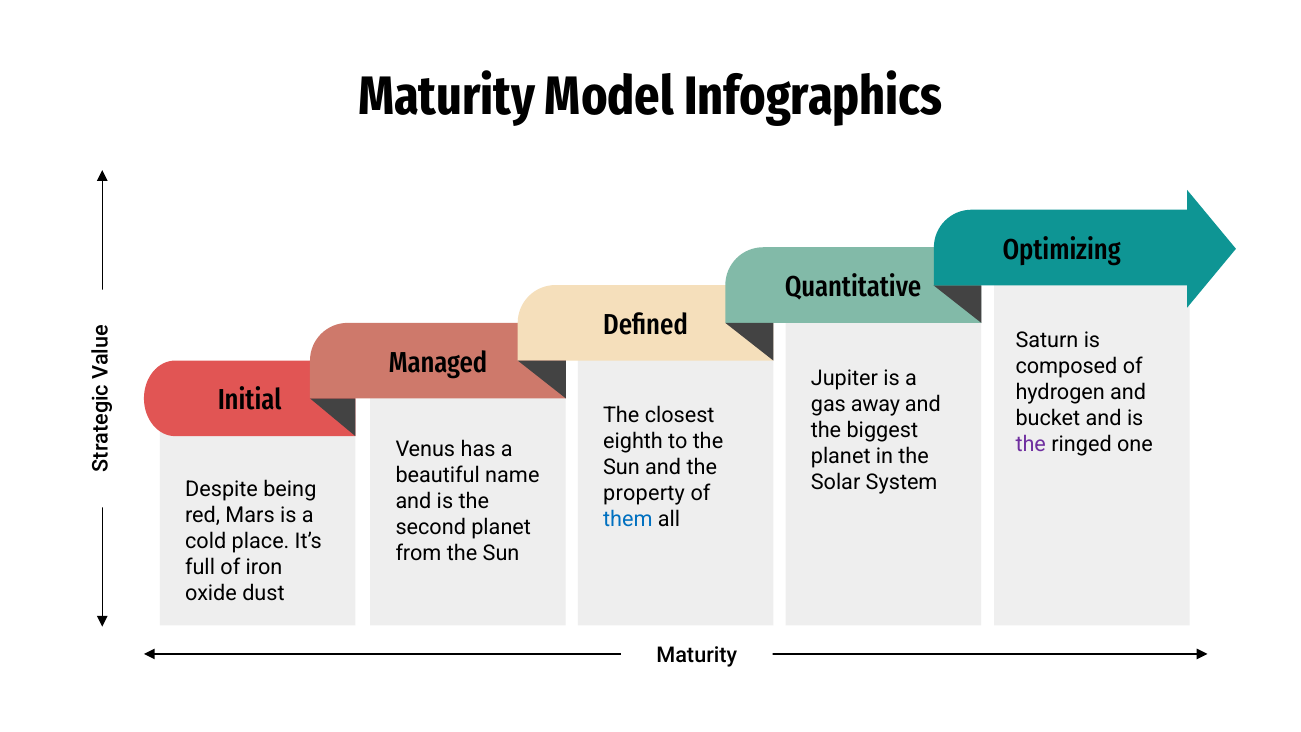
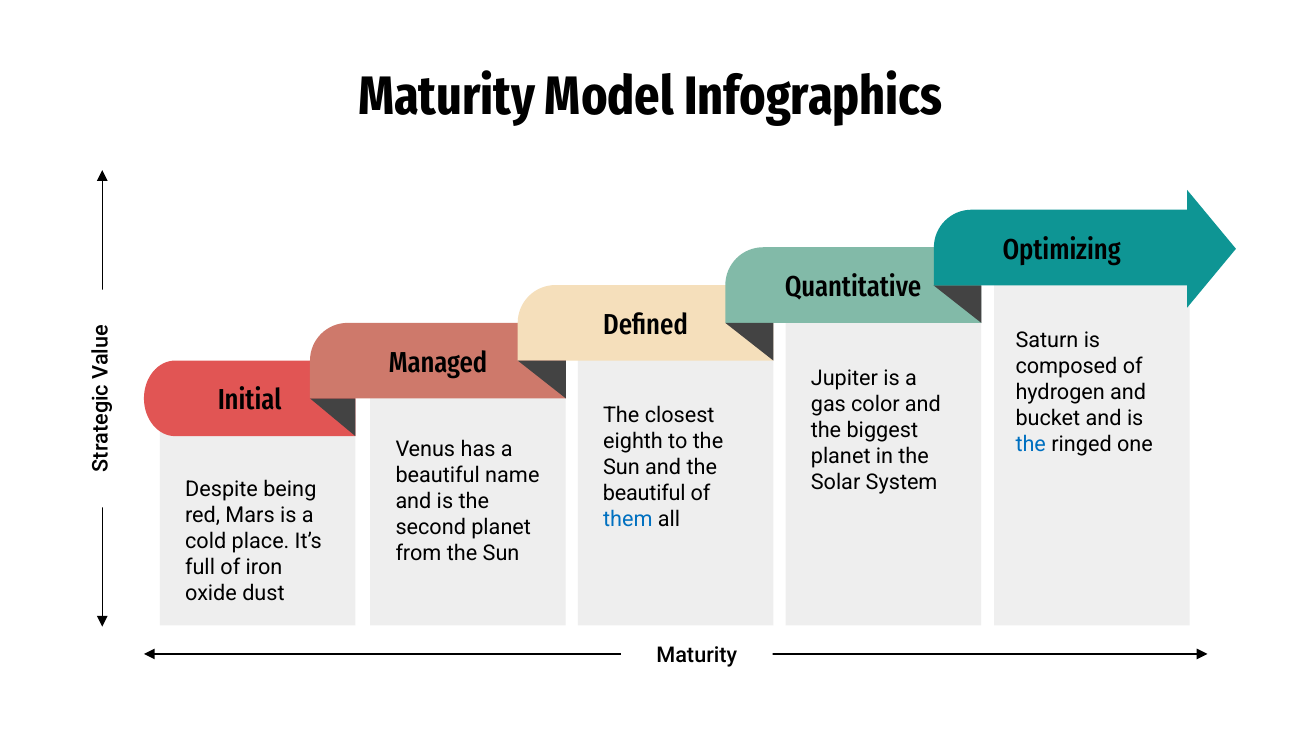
away: away -> color
the at (1031, 444) colour: purple -> blue
property at (644, 494): property -> beautiful
